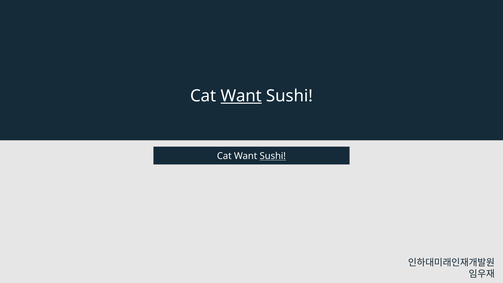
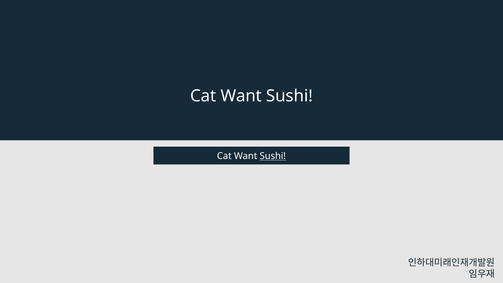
Want at (241, 96) underline: present -> none
